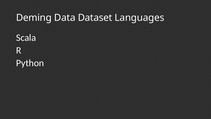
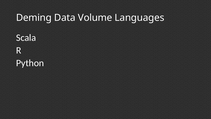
Dataset: Dataset -> Volume
